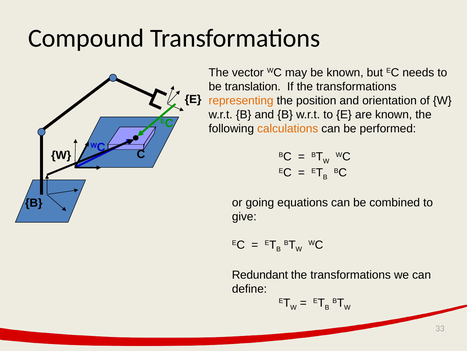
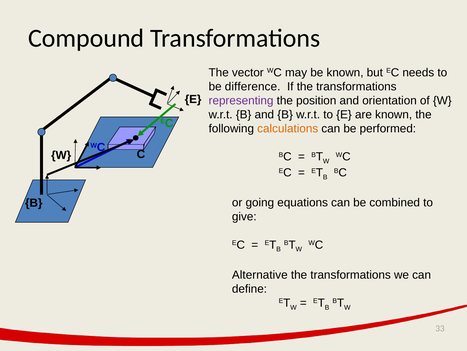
translation: translation -> difference
representing colour: orange -> purple
Redundant: Redundant -> Alternative
